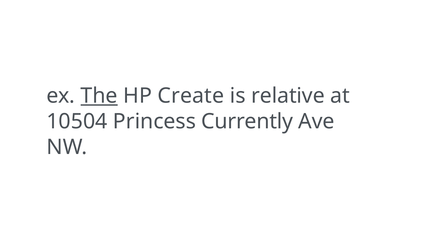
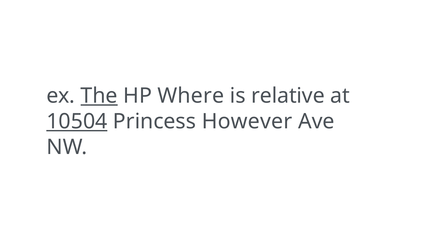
Create: Create -> Where
10504 underline: none -> present
Currently: Currently -> However
